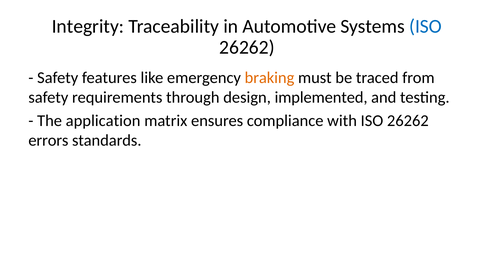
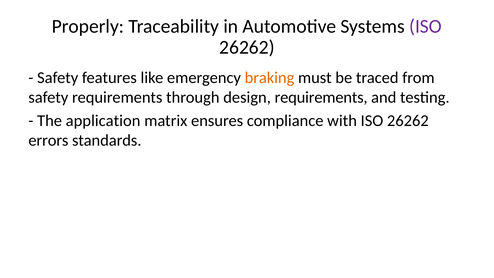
Integrity: Integrity -> Properly
ISO at (426, 26) colour: blue -> purple
design implemented: implemented -> requirements
